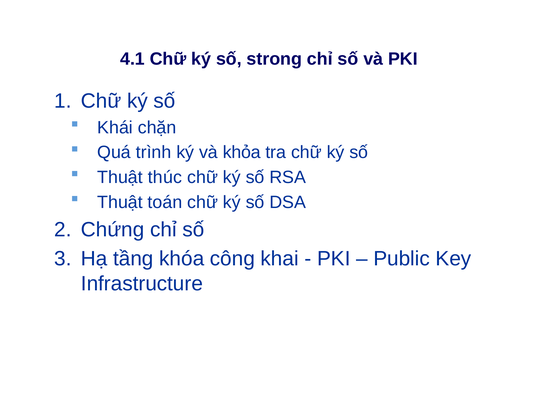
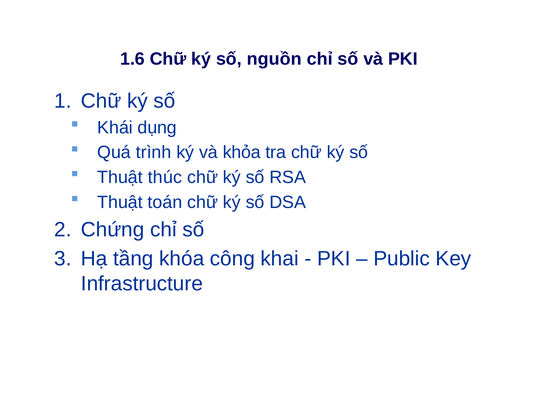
4.1: 4.1 -> 1.6
strong: strong -> nguồn
chặn: chặn -> dụng
